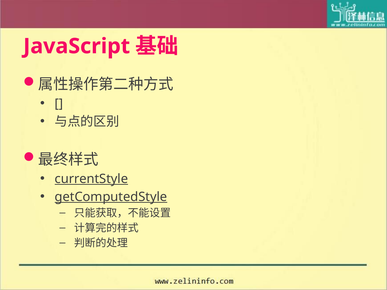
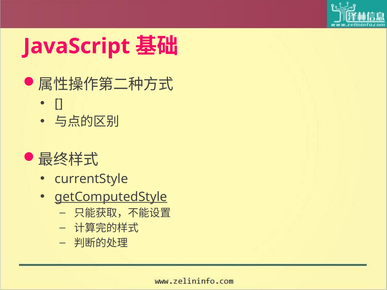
currentStyle underline: present -> none
